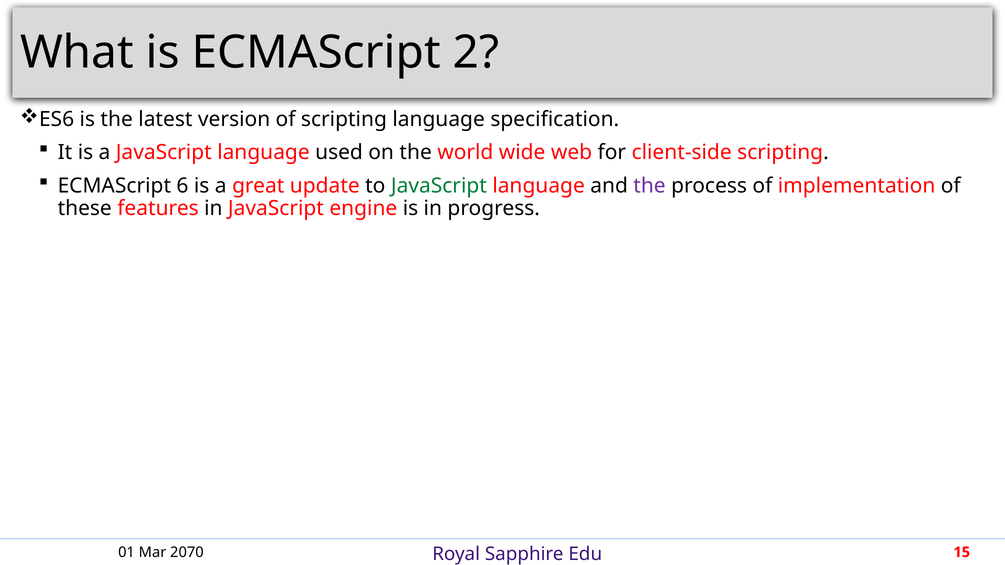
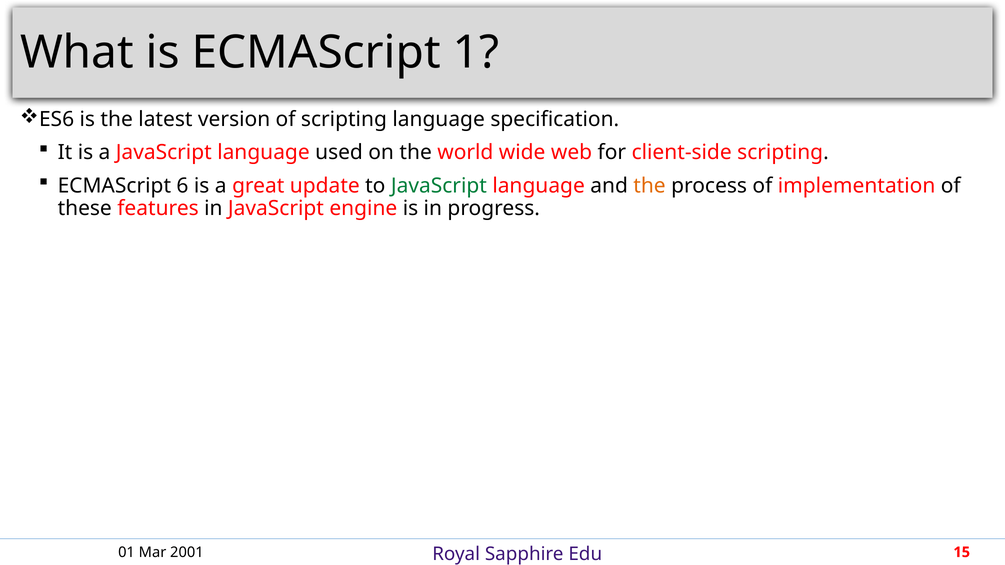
2: 2 -> 1
the at (650, 186) colour: purple -> orange
2070: 2070 -> 2001
